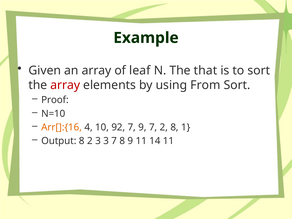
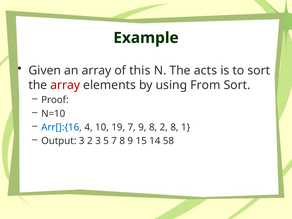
leaf: leaf -> this
that: that -> acts
Arr[]:{16 colour: orange -> blue
92: 92 -> 19
9 7: 7 -> 8
Output 8: 8 -> 3
3 3: 3 -> 5
9 11: 11 -> 15
14 11: 11 -> 58
